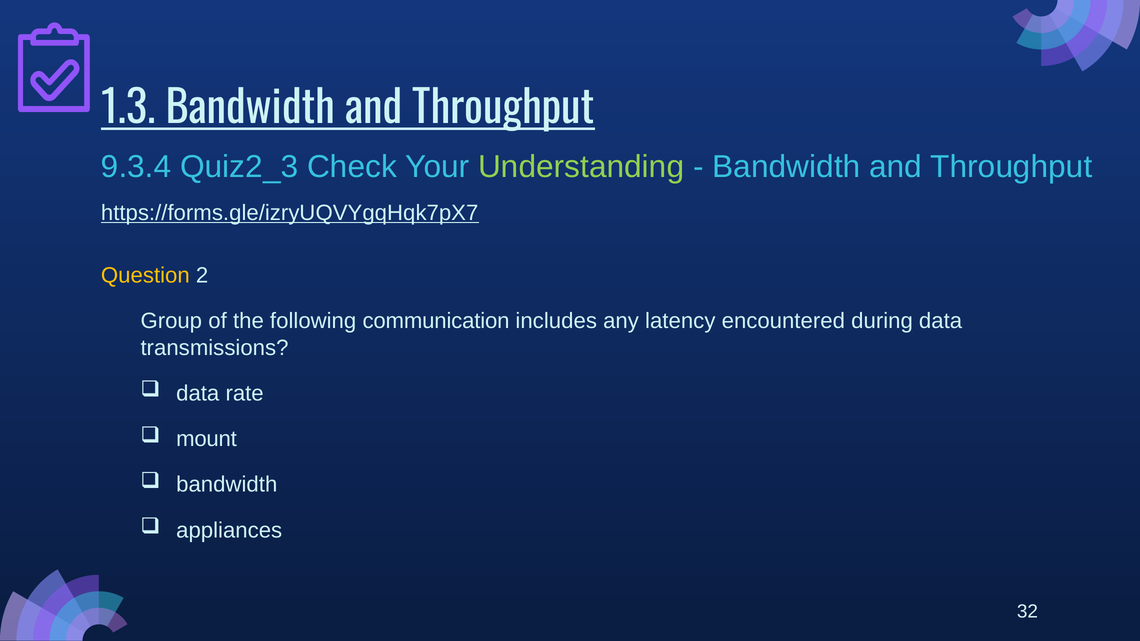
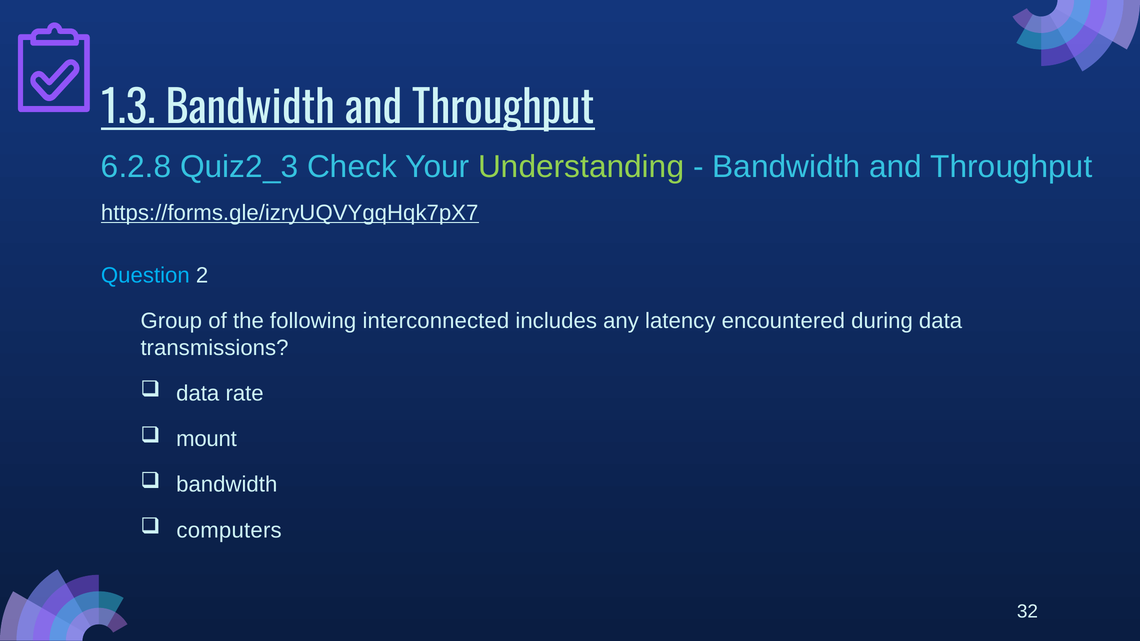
9.3.4: 9.3.4 -> 6.2.8
Question colour: yellow -> light blue
communication: communication -> interconnected
appliances: appliances -> computers
